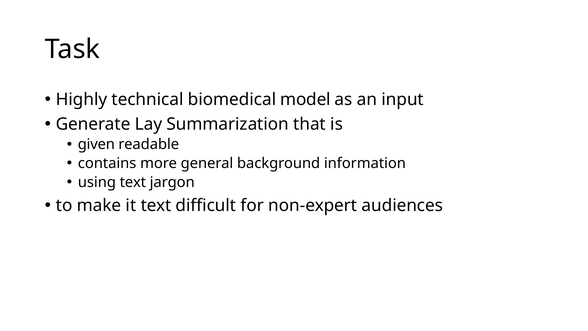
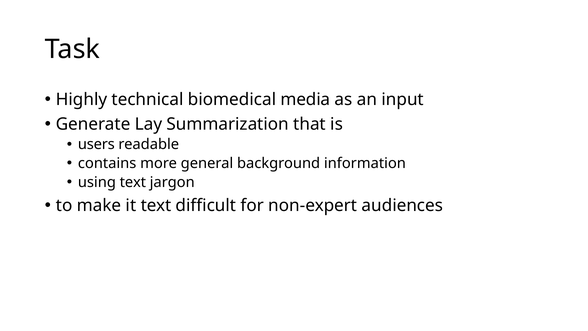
model: model -> media
given: given -> users
